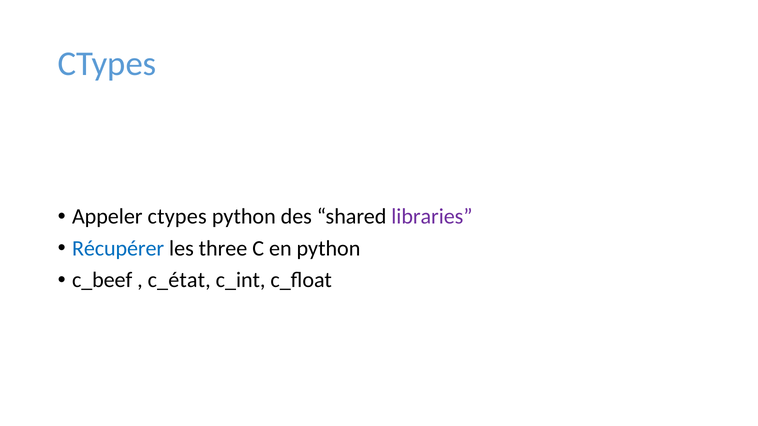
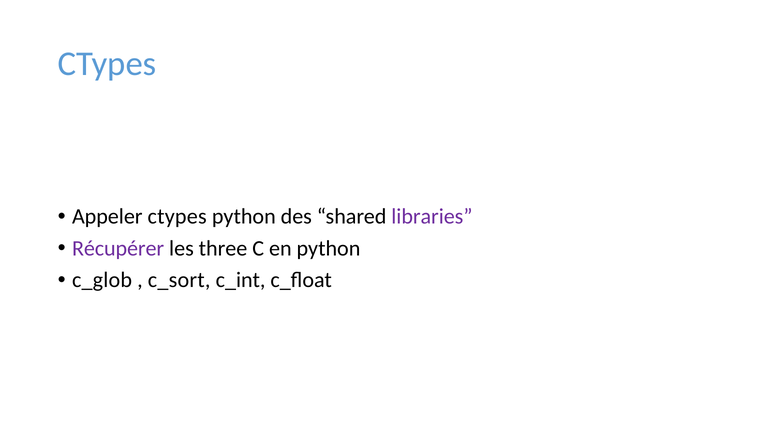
Récupérer colour: blue -> purple
c_beef: c_beef -> c_glob
c_état: c_état -> c_sort
